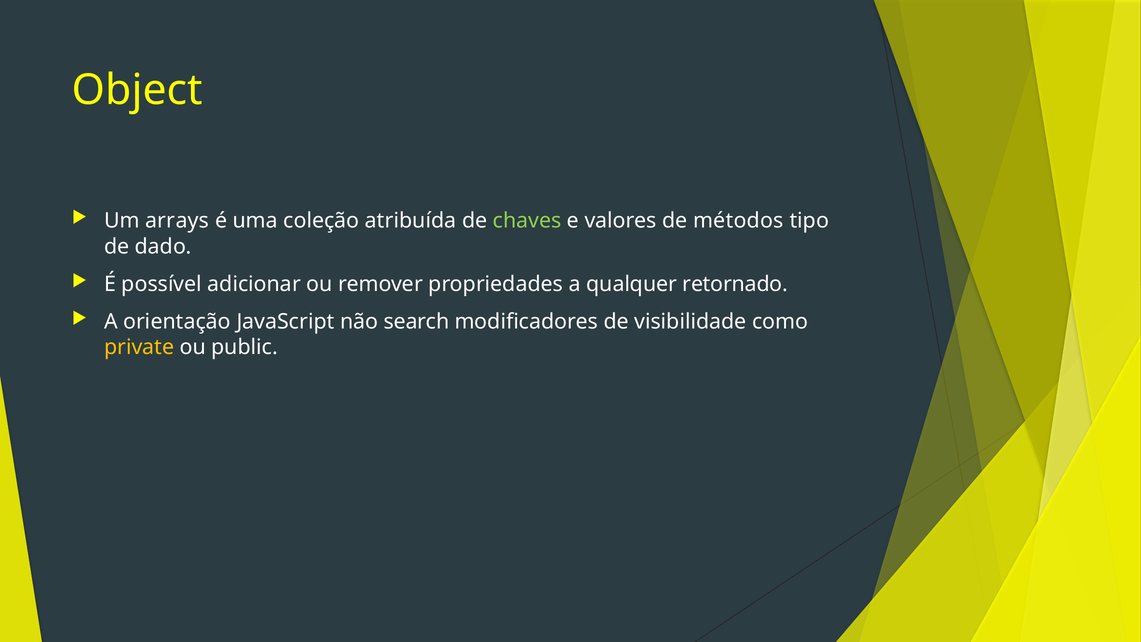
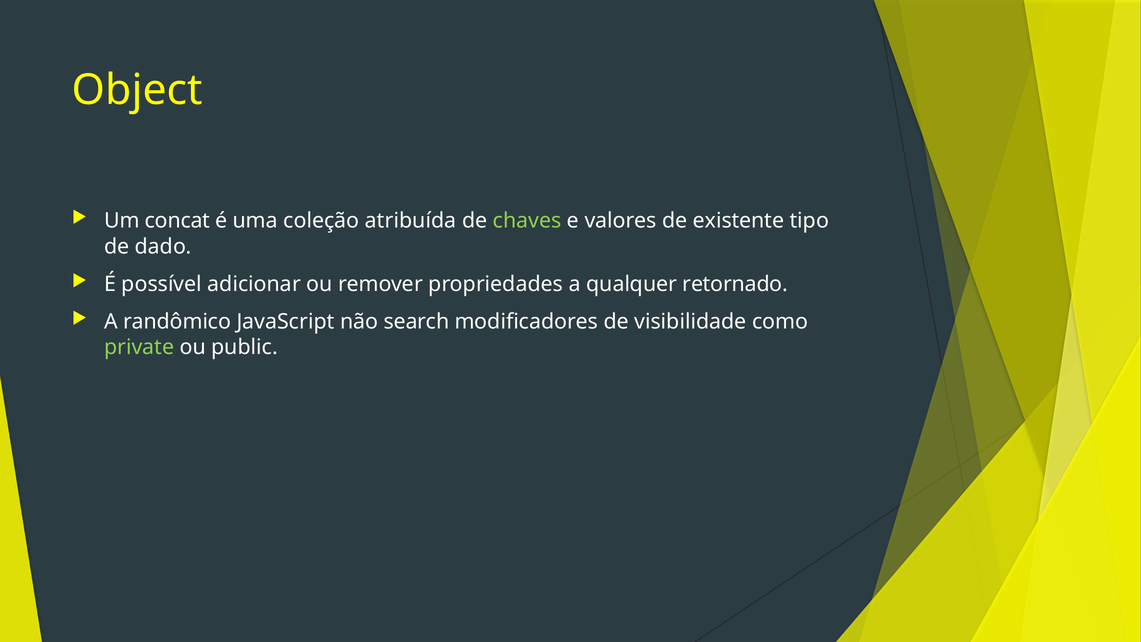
arrays: arrays -> concat
métodos: métodos -> existente
orientação: orientação -> randômico
private colour: yellow -> light green
